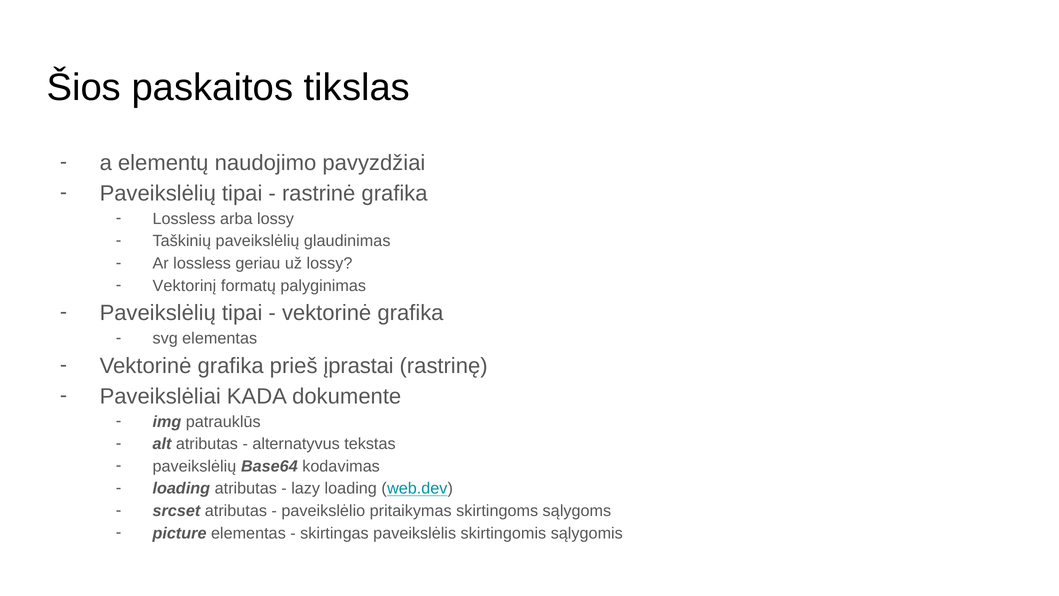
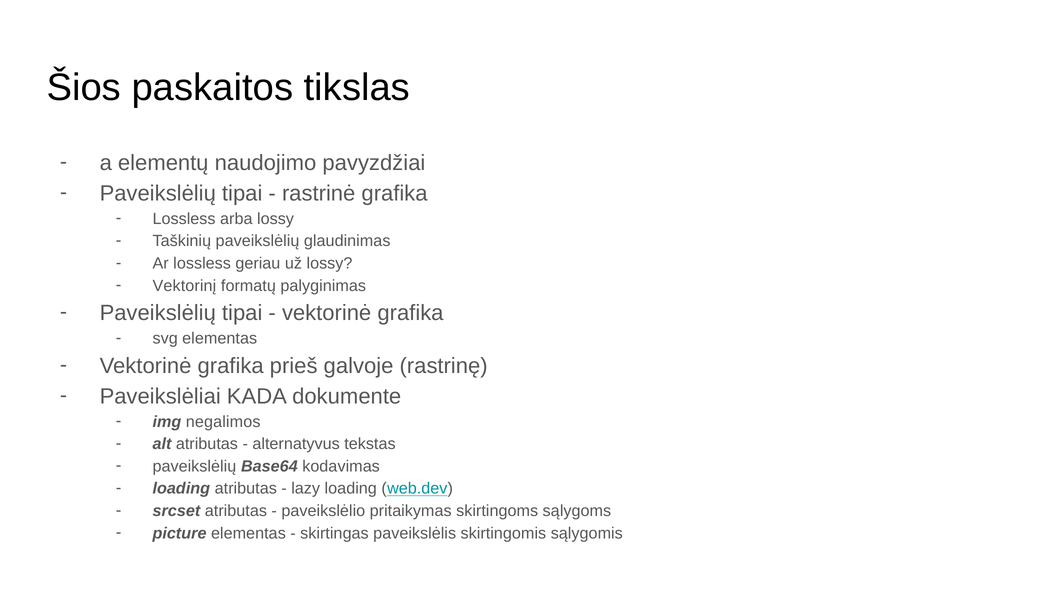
įprastai: įprastai -> galvoje
patrauklūs: patrauklūs -> negalimos
